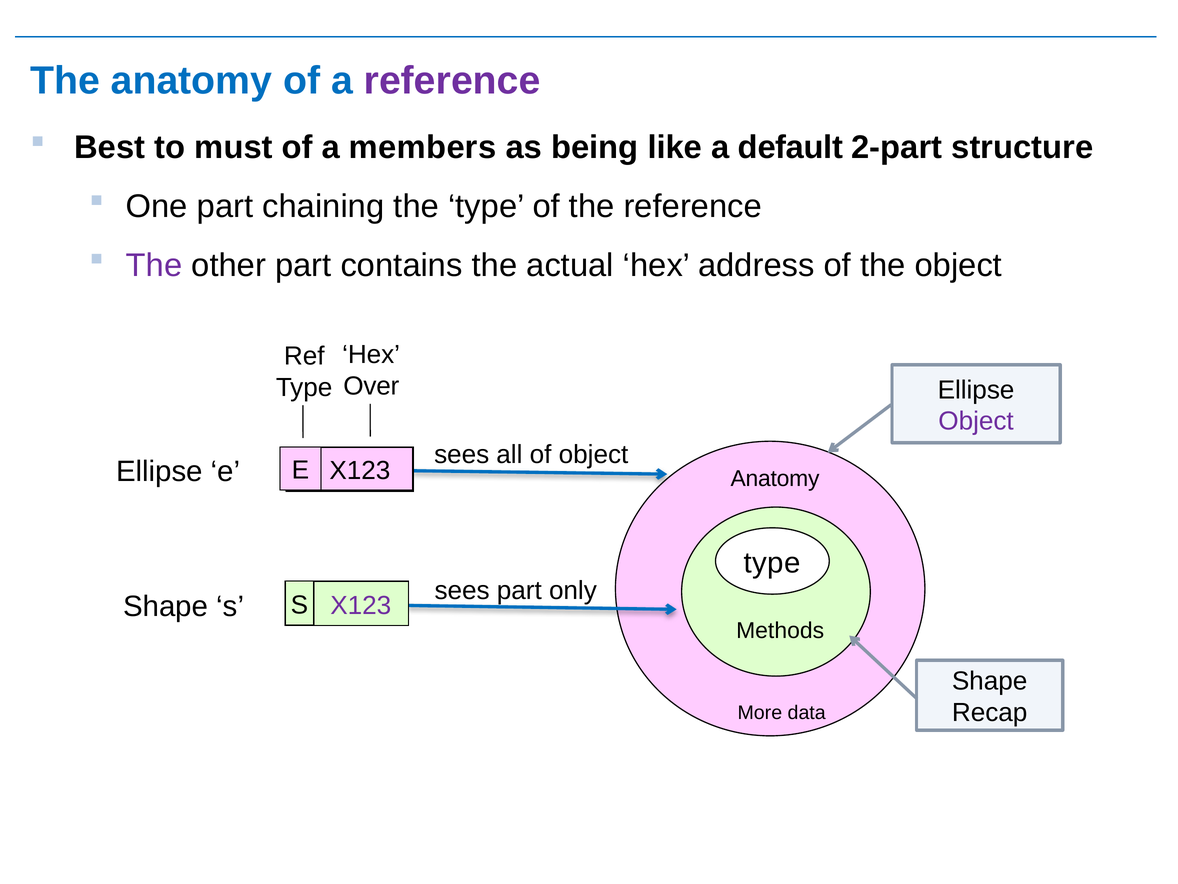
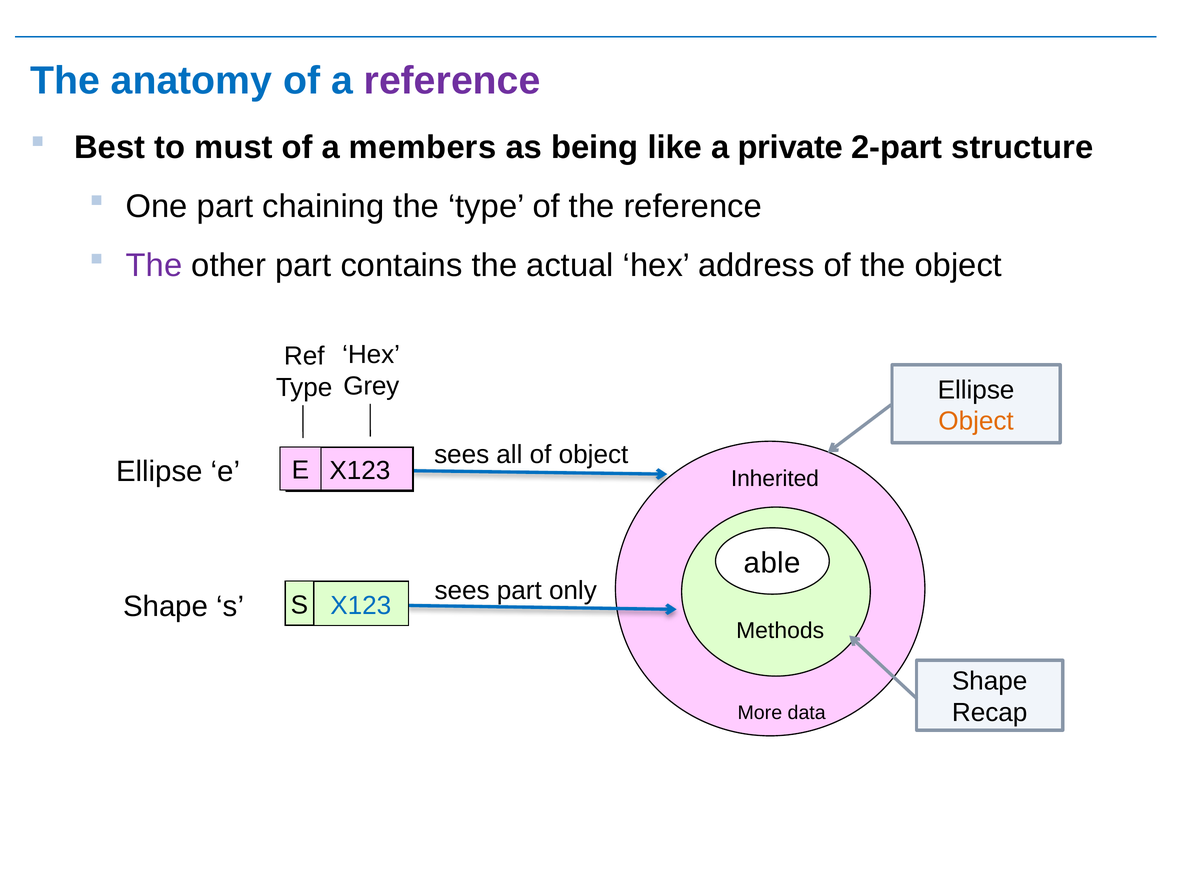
default: default -> private
Over: Over -> Grey
Object at (976, 421) colour: purple -> orange
E Anatomy: Anatomy -> Inherited
type at (772, 563): type -> able
X123 at (361, 606) colour: purple -> blue
